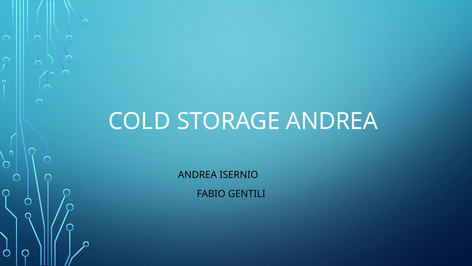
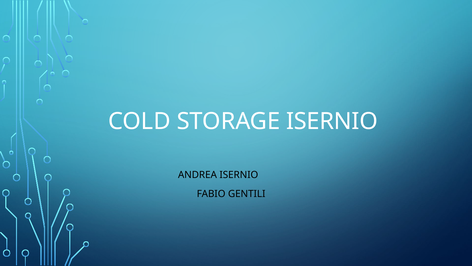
STORAGE ANDREA: ANDREA -> ISERNIO
